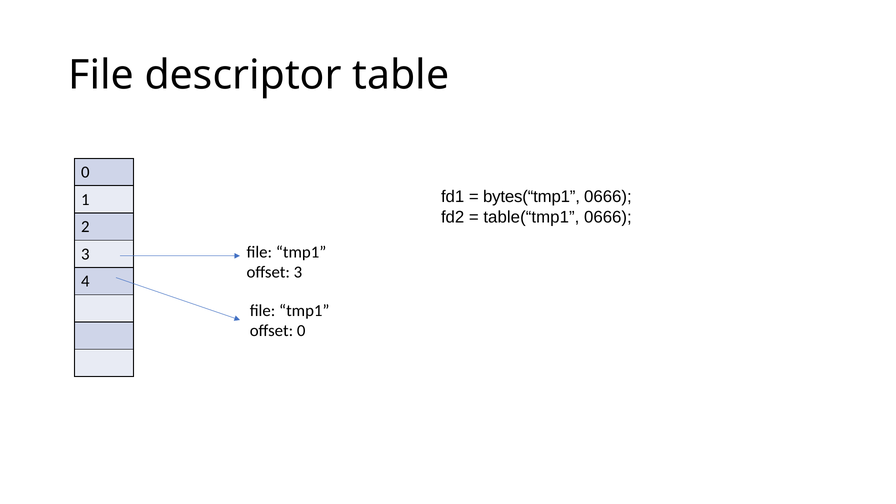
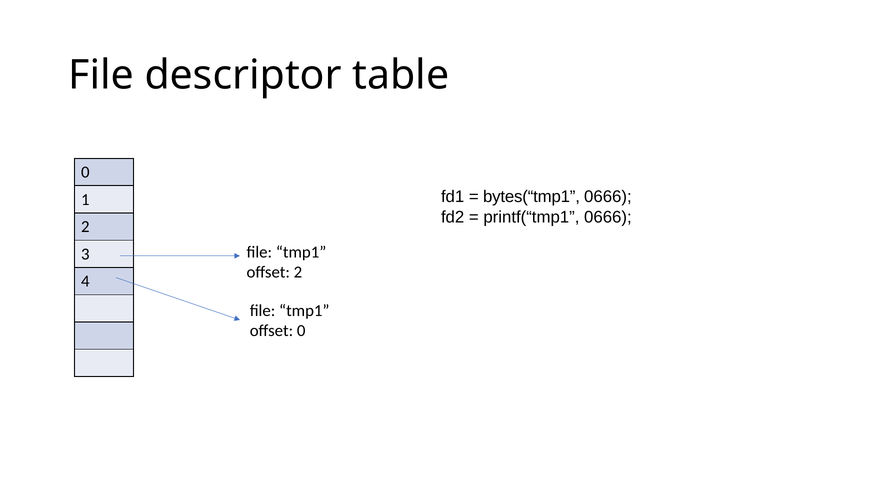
table(“tmp1: table(“tmp1 -> printf(“tmp1
offset 3: 3 -> 2
